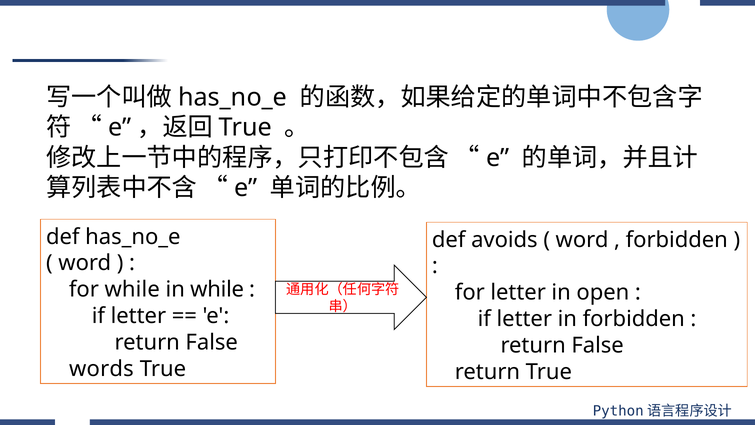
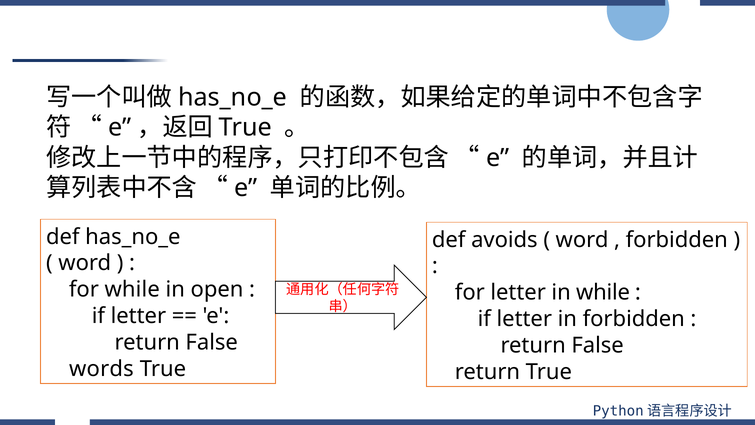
in while: while -> open
in open: open -> while
